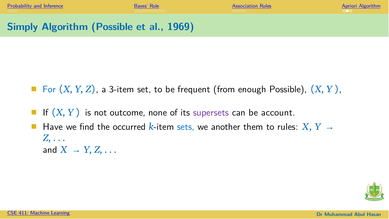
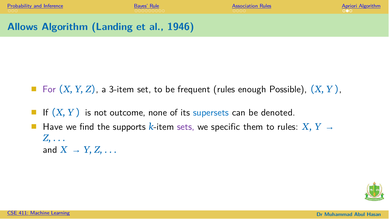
Simply: Simply -> Allows
Algorithm Possible: Possible -> Landing
1969: 1969 -> 1946
For colour: blue -> purple
frequent from: from -> rules
supersets colour: purple -> blue
account: account -> denoted
occurred: occurred -> supports
sets colour: blue -> purple
another: another -> specific
